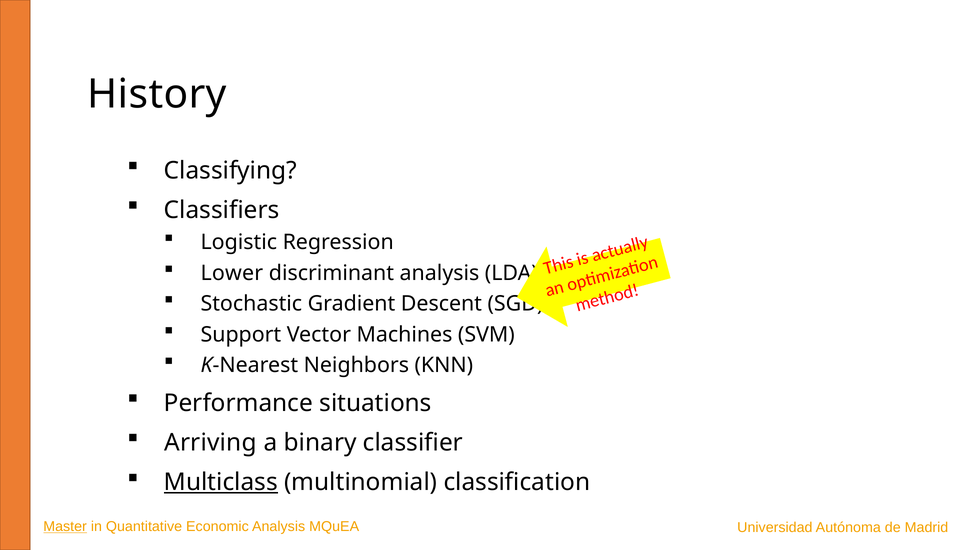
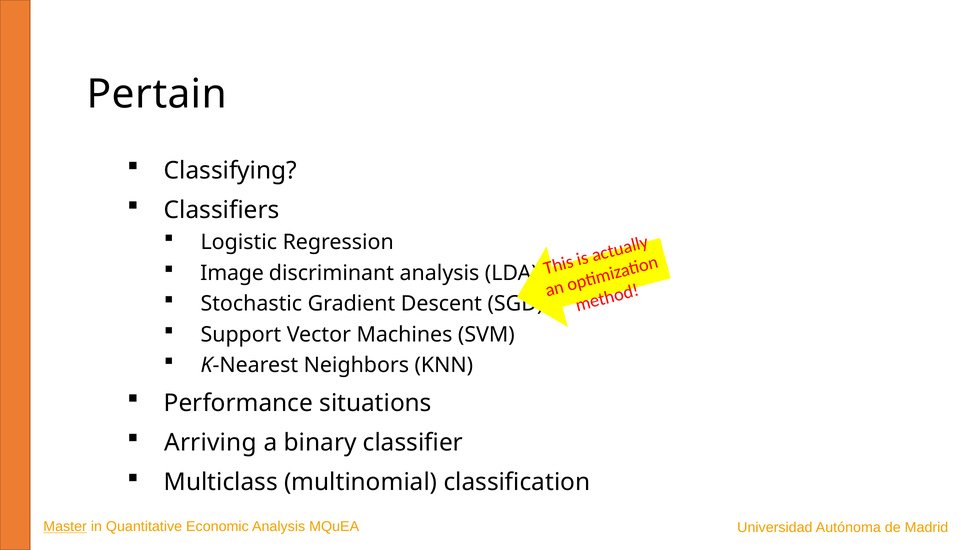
History: History -> Pertain
Lower: Lower -> Image
Multiclass underline: present -> none
